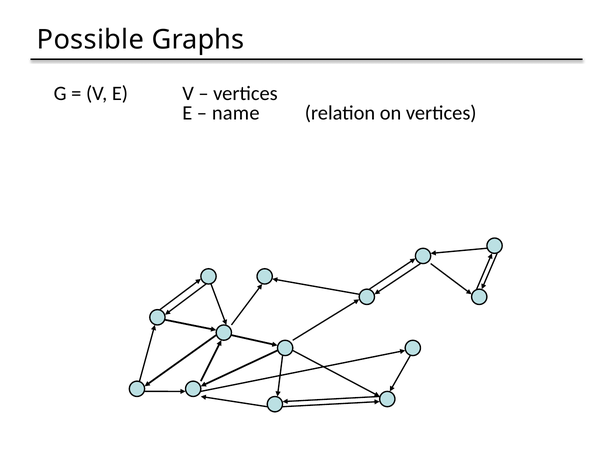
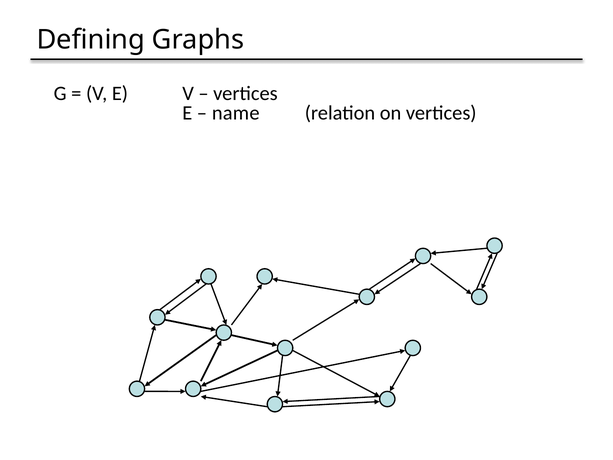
Possible: Possible -> Defining
